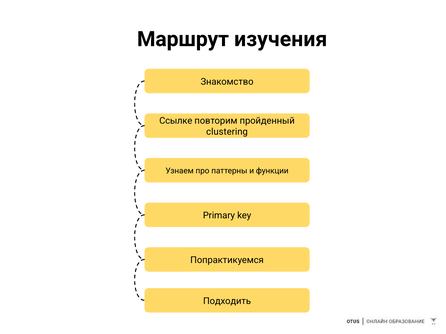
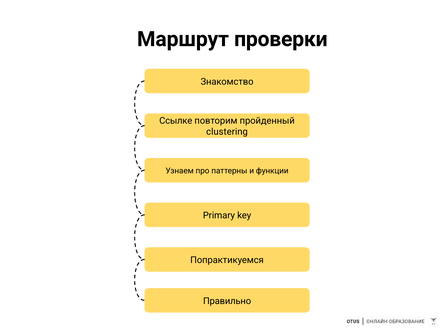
изучения: изучения -> проверки
Подходить: Подходить -> Правильно
